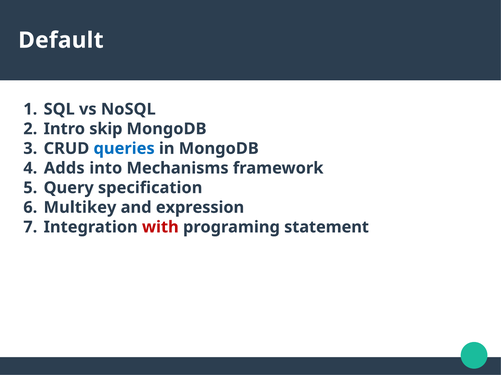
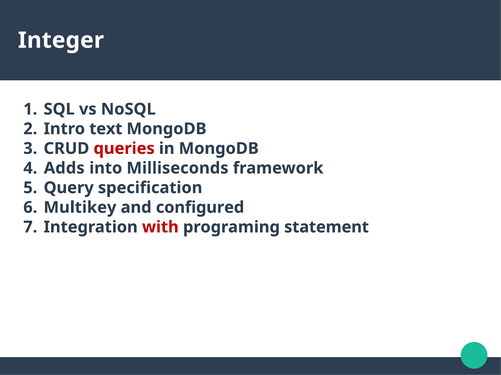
Default: Default -> Integer
skip: skip -> text
queries colour: blue -> red
Mechanisms: Mechanisms -> Milliseconds
expression: expression -> configured
